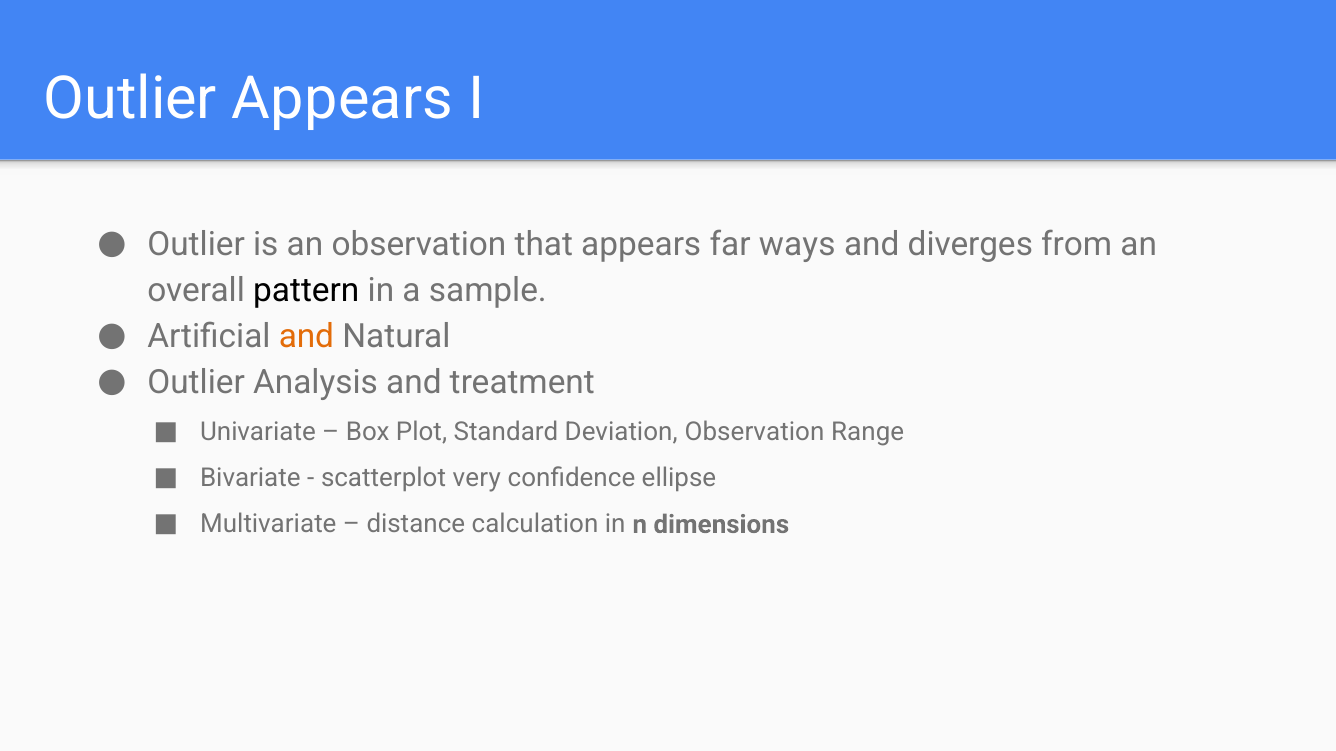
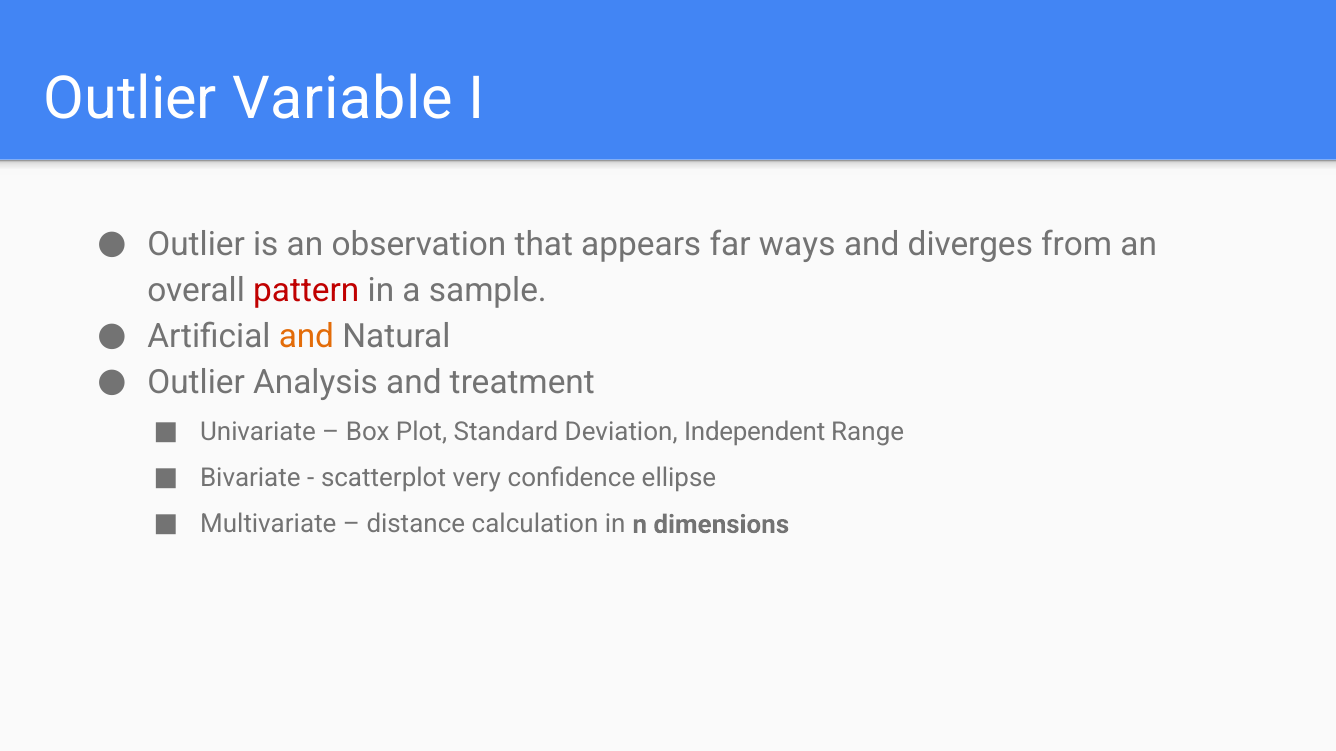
Outlier Appears: Appears -> Variable
pattern colour: black -> red
Deviation Observation: Observation -> Independent
